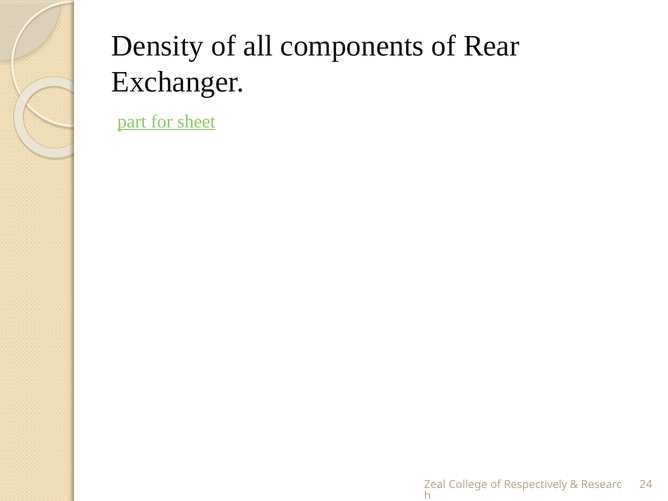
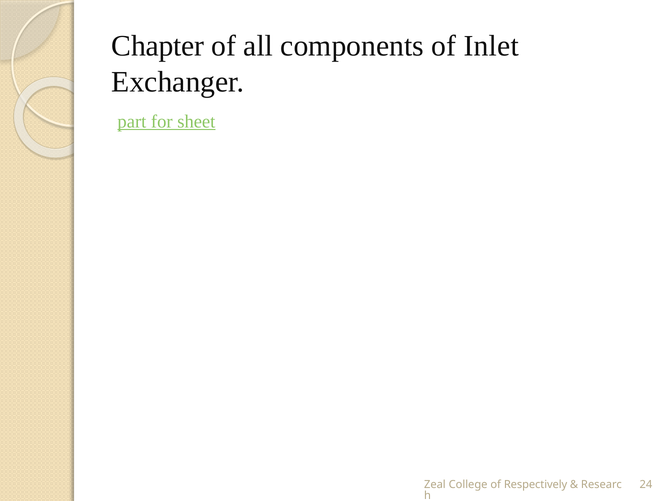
Density: Density -> Chapter
Rear: Rear -> Inlet
